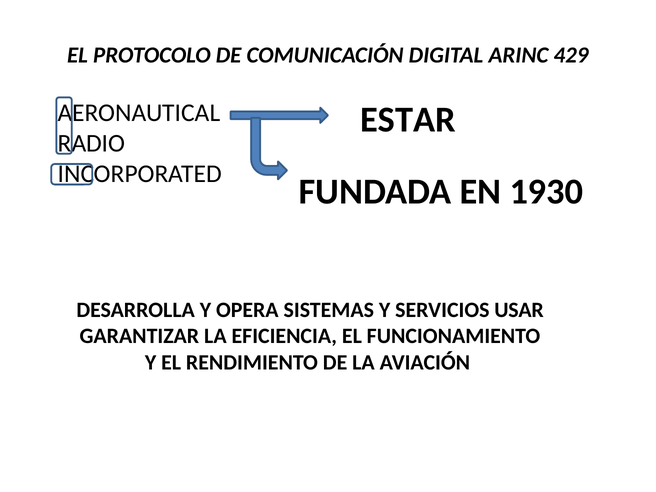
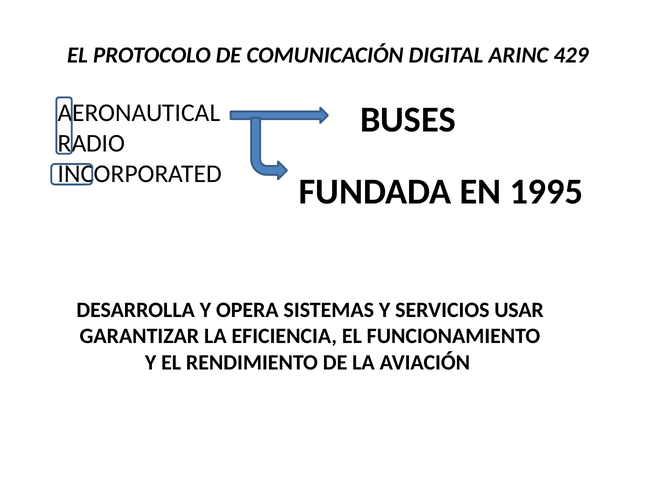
ESTAR: ESTAR -> BUSES
1930: 1930 -> 1995
